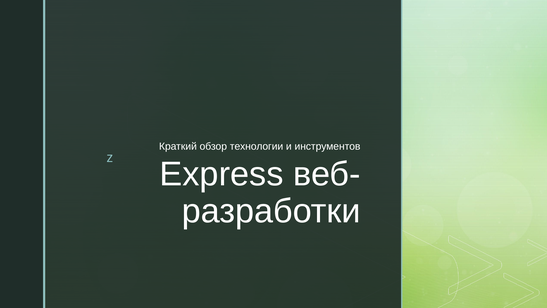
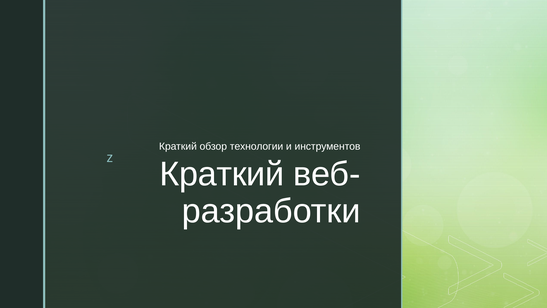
Express at (222, 174): Express -> Краткий
